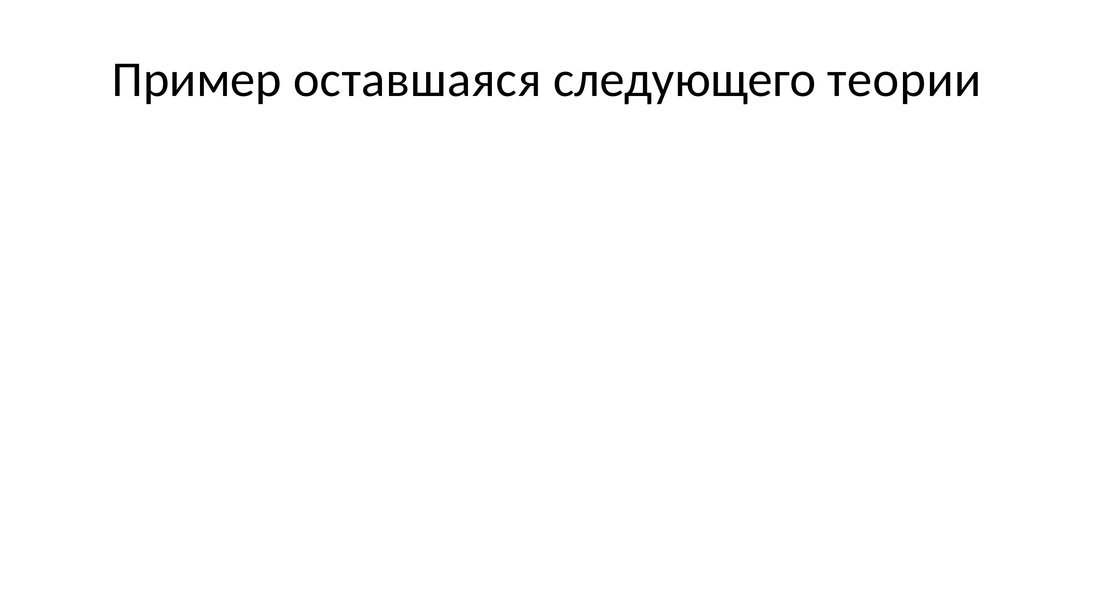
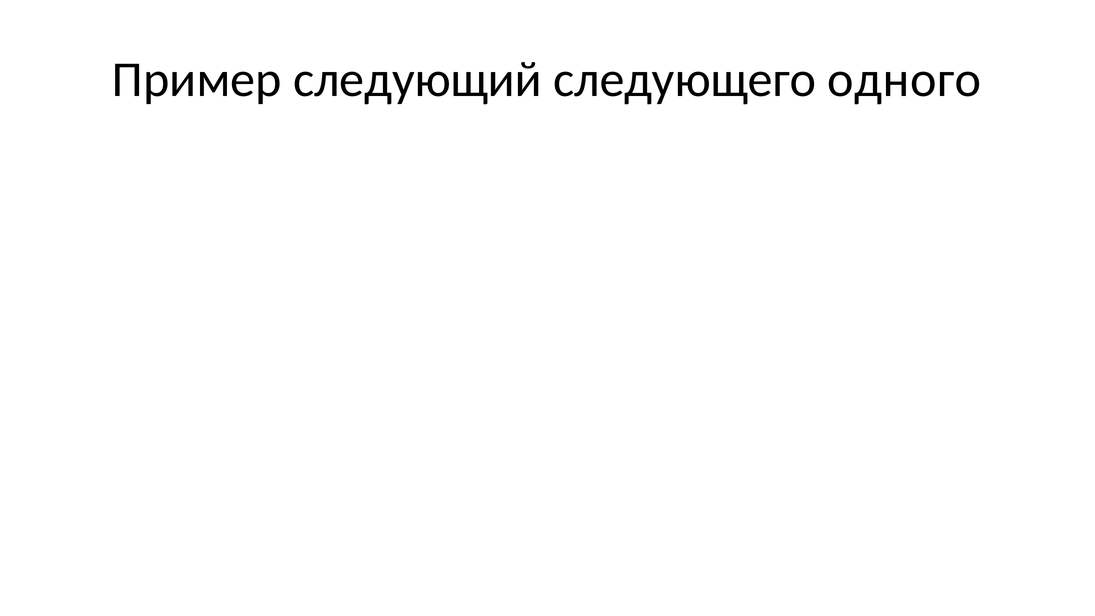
оставшаяся: оставшаяся -> следующий
теории: теории -> одного
